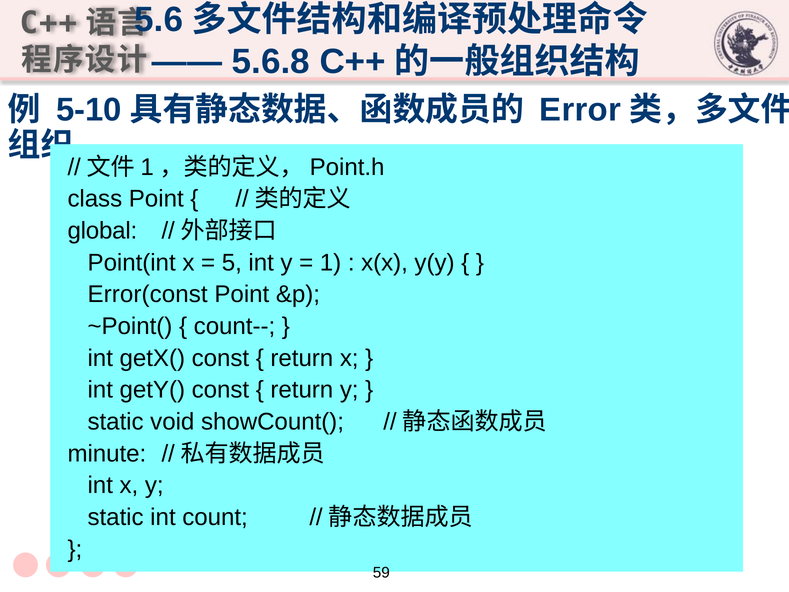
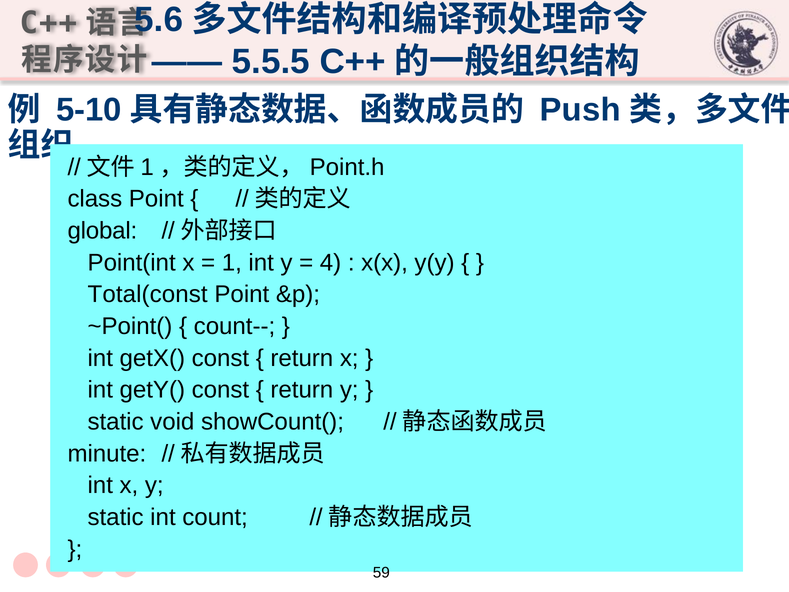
5.6.8: 5.6.8 -> 5.5.5
Error: Error -> Push
5: 5 -> 1
1: 1 -> 4
Error(const: Error(const -> Total(const
